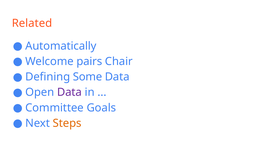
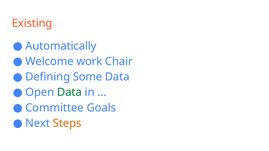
Related: Related -> Existing
pairs: pairs -> work
Data at (69, 92) colour: purple -> green
